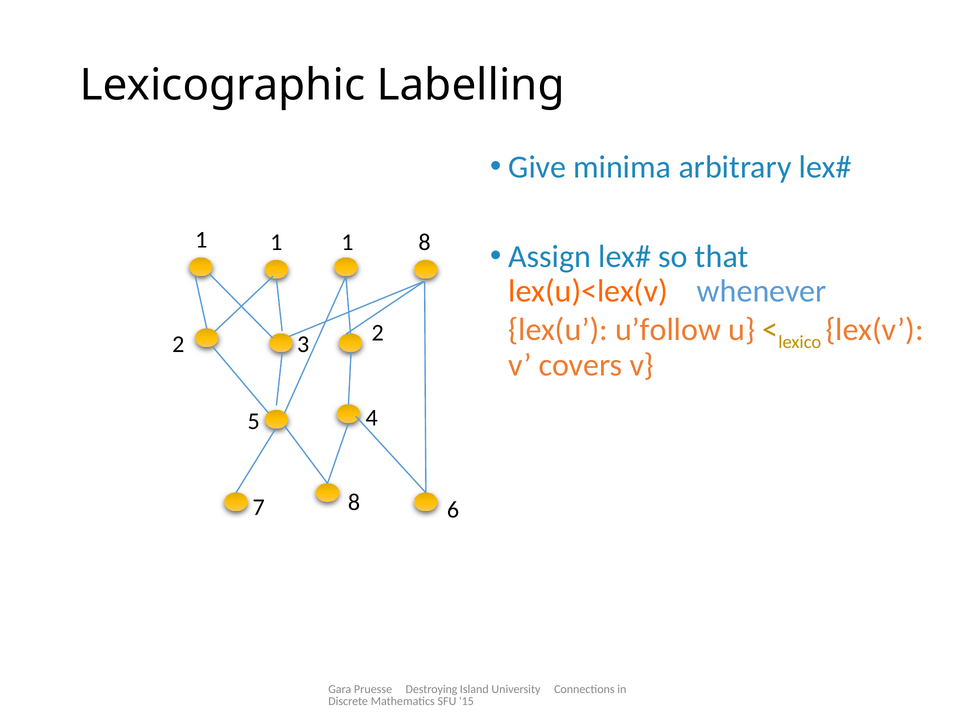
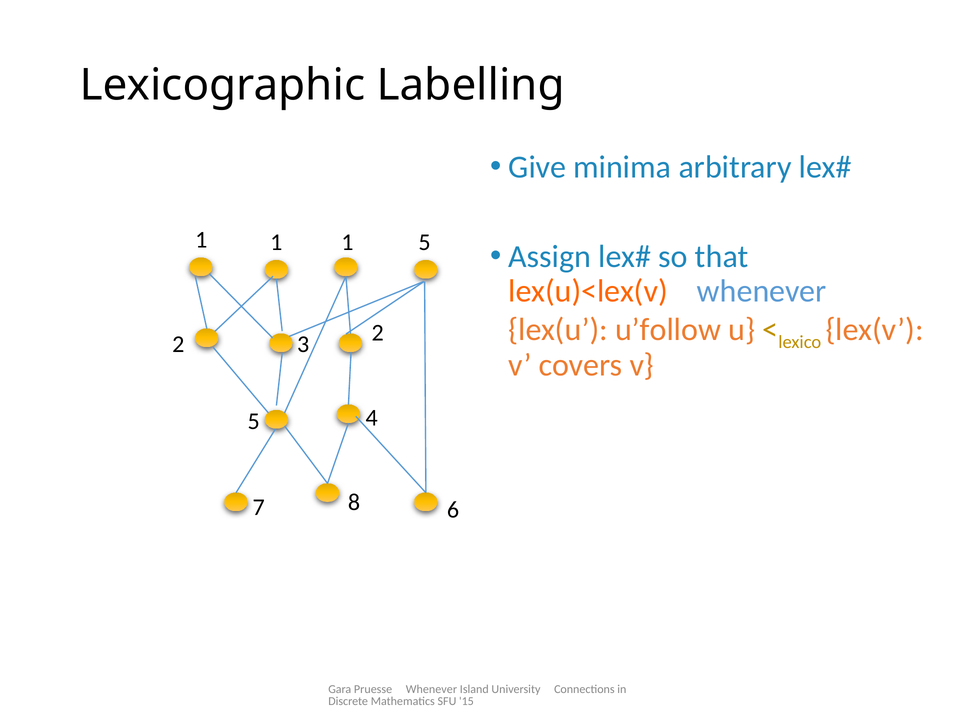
1 8: 8 -> 5
Pruesse Destroying: Destroying -> Whenever
